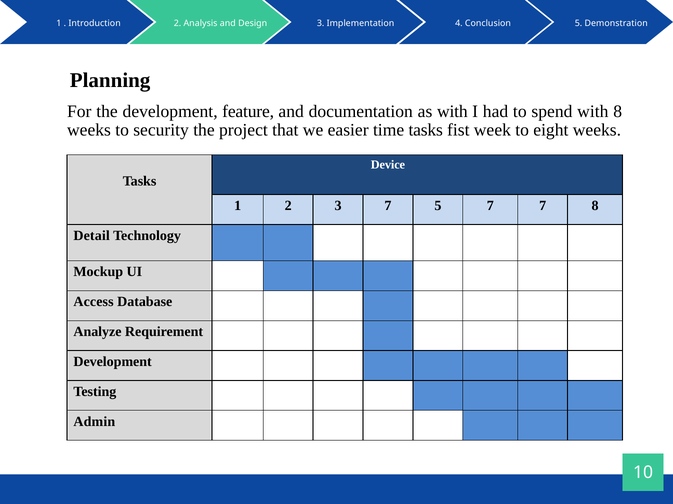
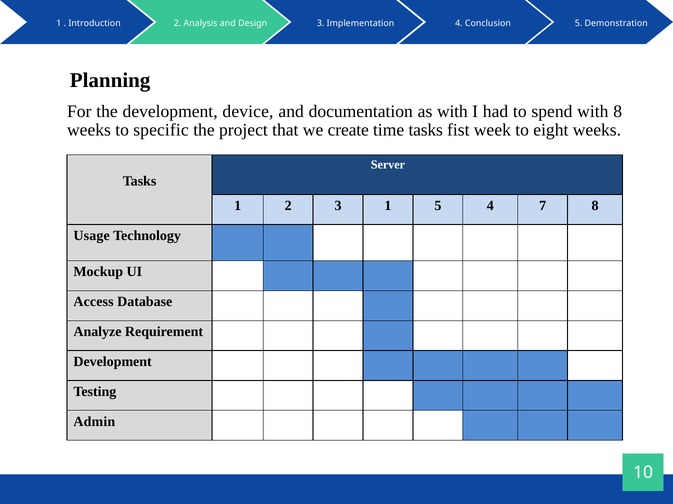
feature: feature -> device
security: security -> specific
easier: easier -> create
Device: Device -> Server
3 7: 7 -> 1
5 7: 7 -> 4
Detail: Detail -> Usage
